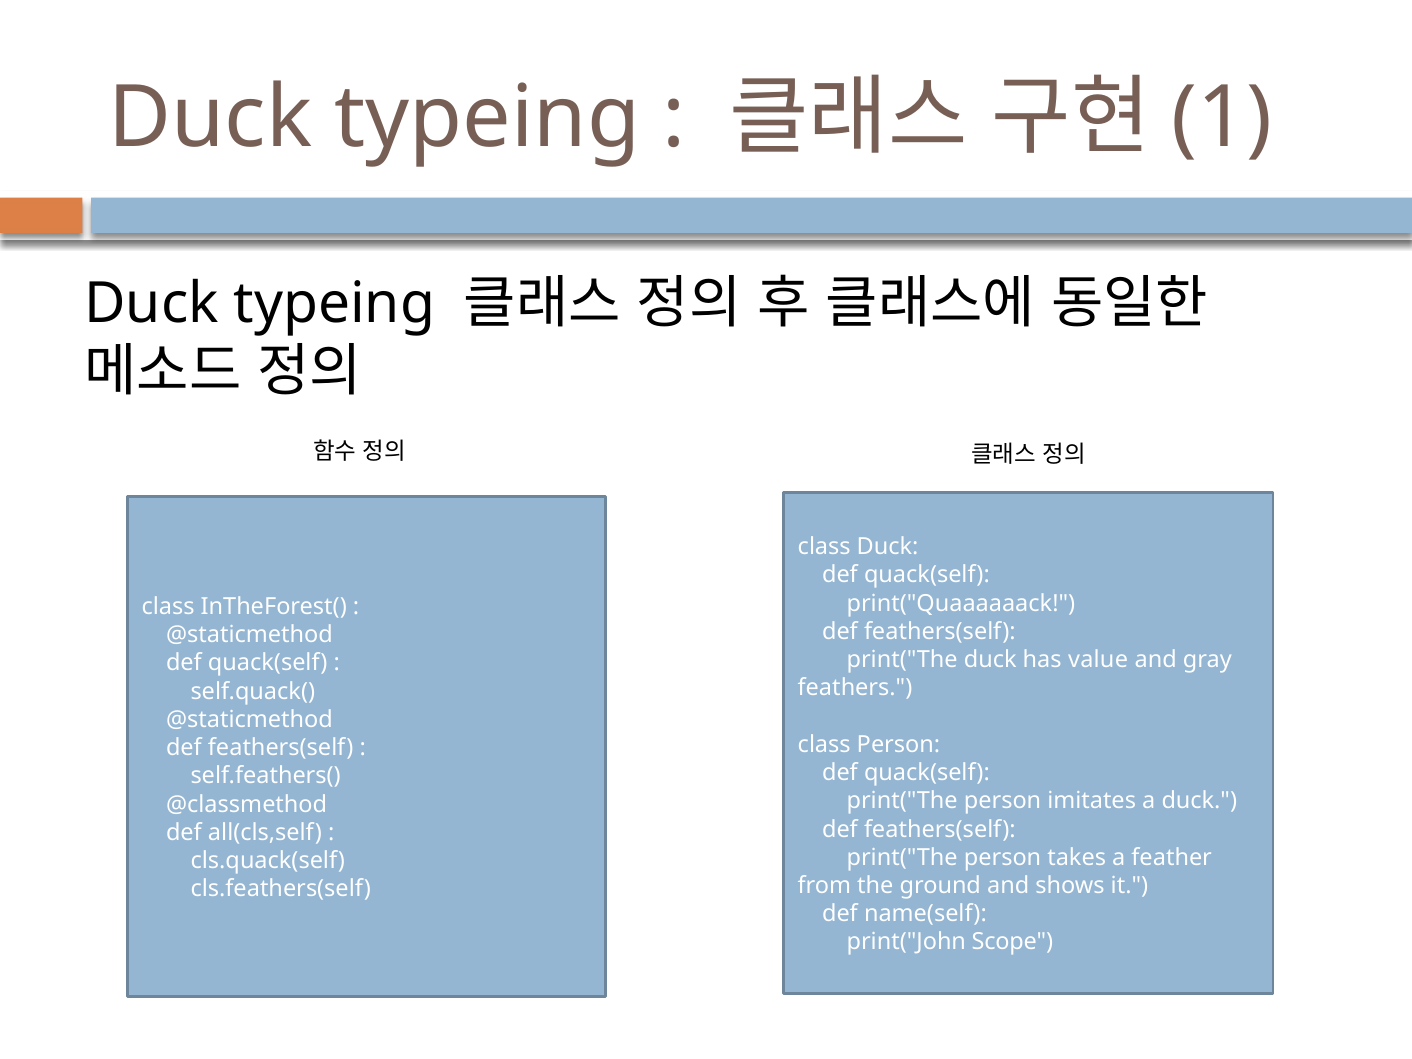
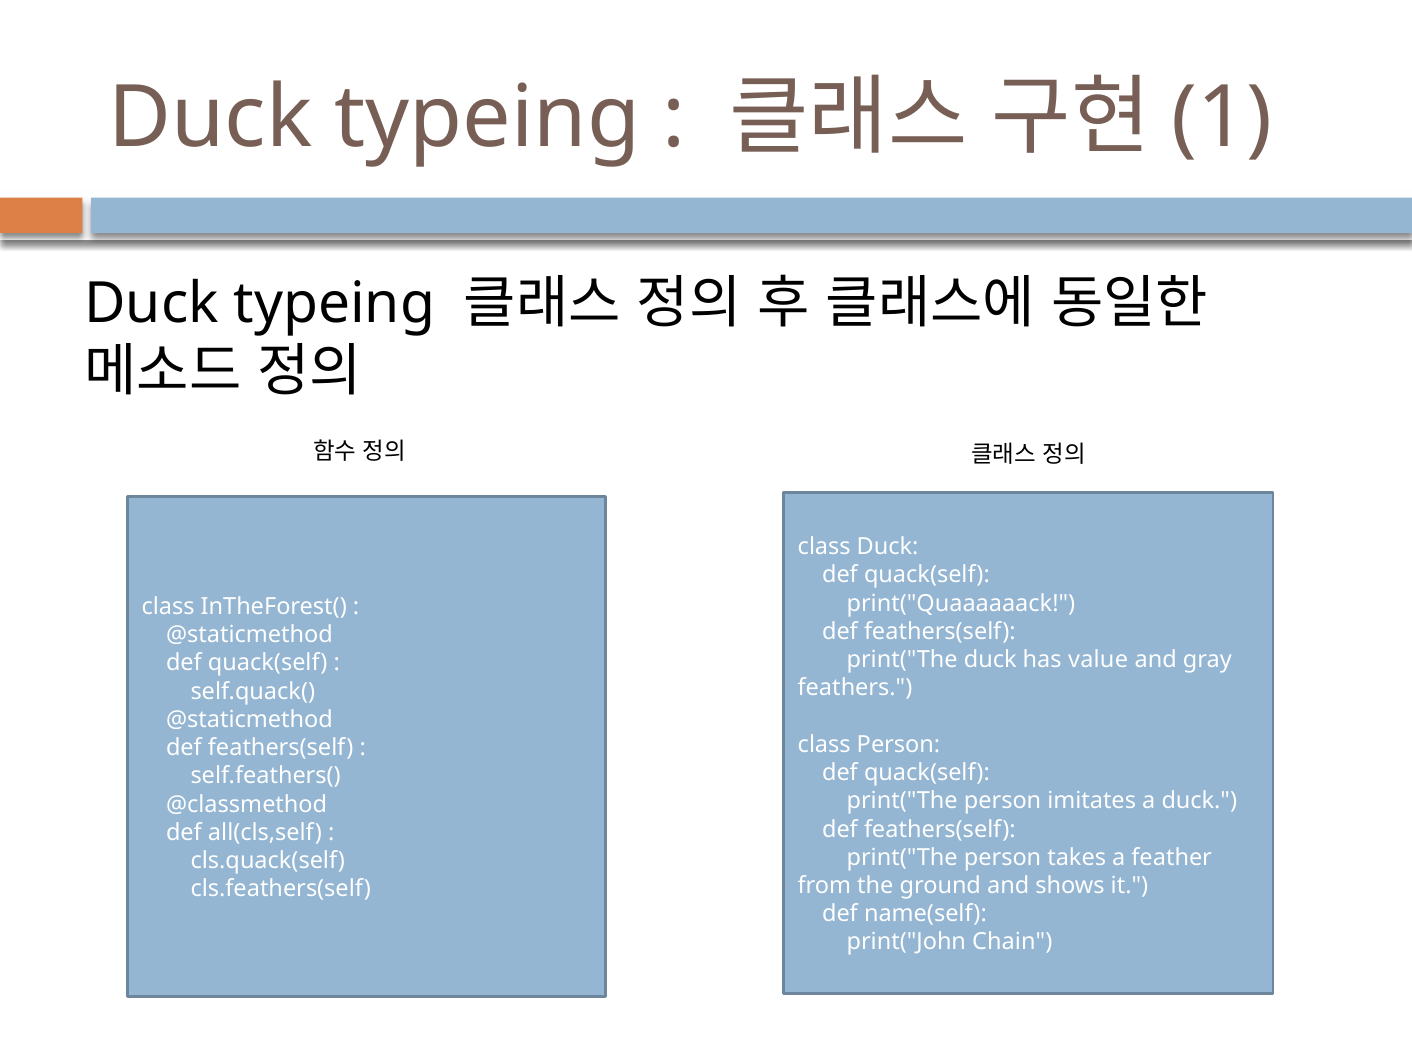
Scope: Scope -> Chain
